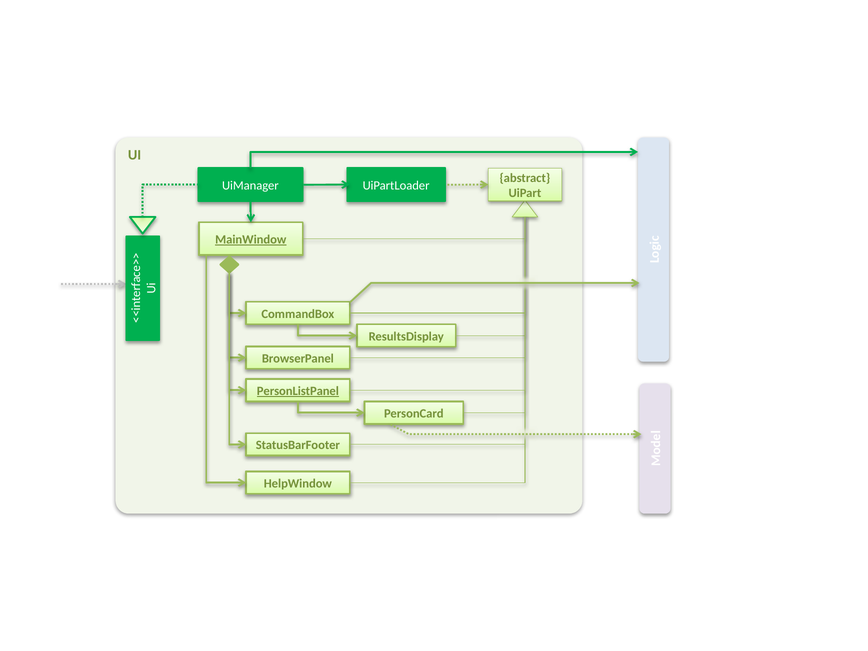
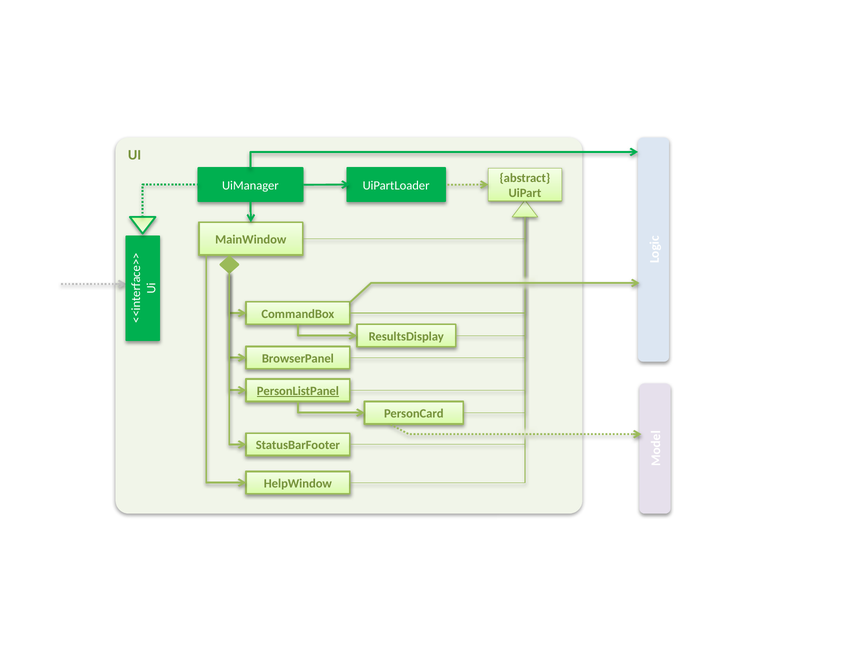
MainWindow underline: present -> none
